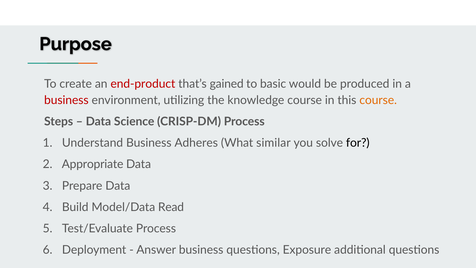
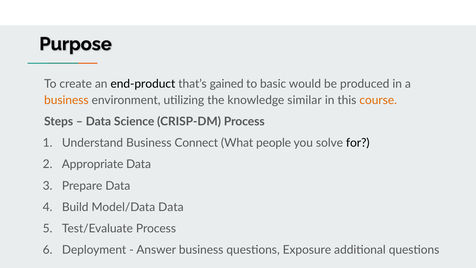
end-product colour: red -> black
business at (66, 100) colour: red -> orange
knowledge course: course -> similar
Adheres: Adheres -> Connect
similar: similar -> people
Model/Data Read: Read -> Data
